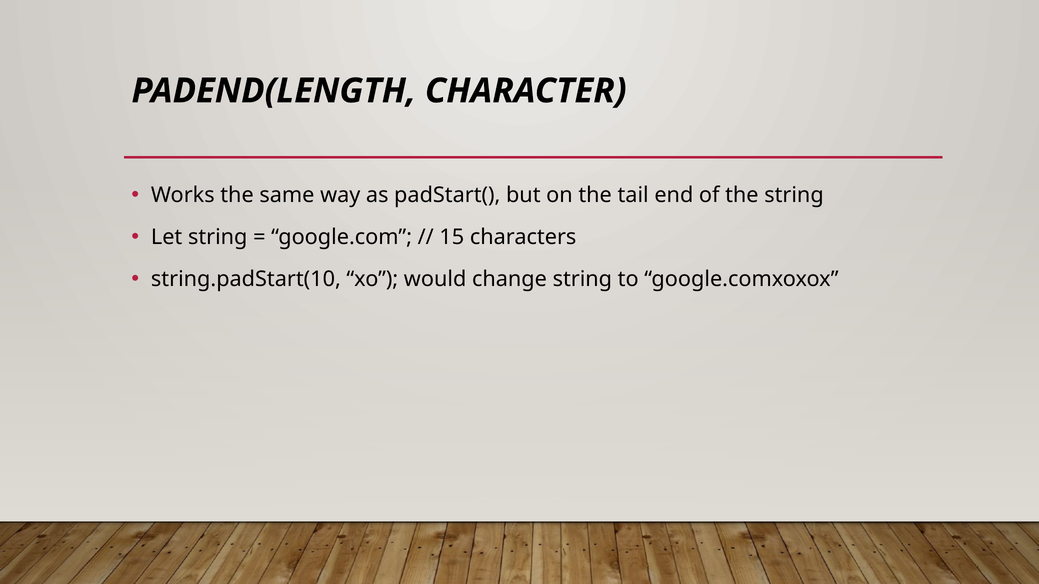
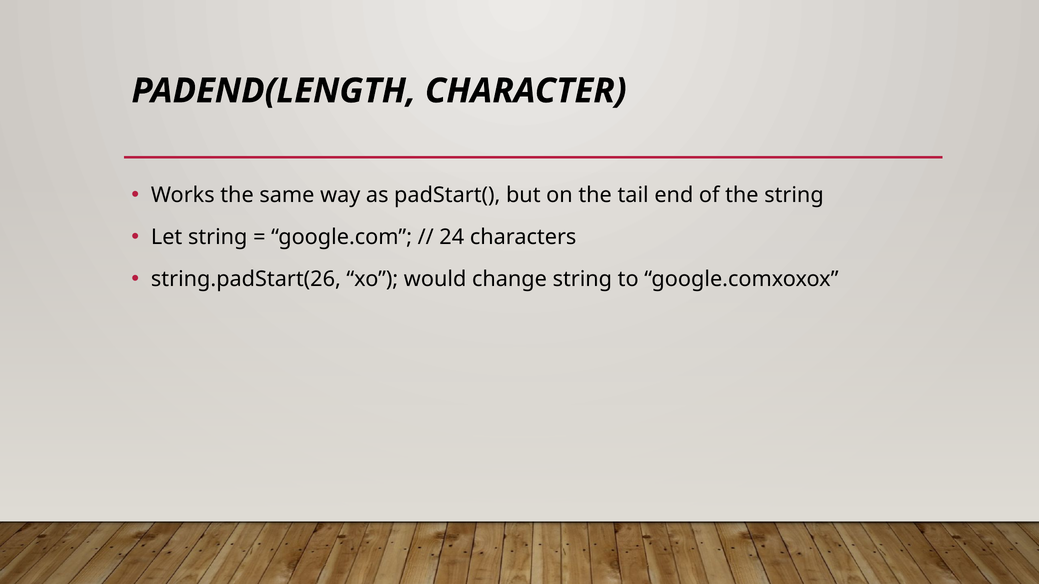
15: 15 -> 24
string.padStart(10: string.padStart(10 -> string.padStart(26
